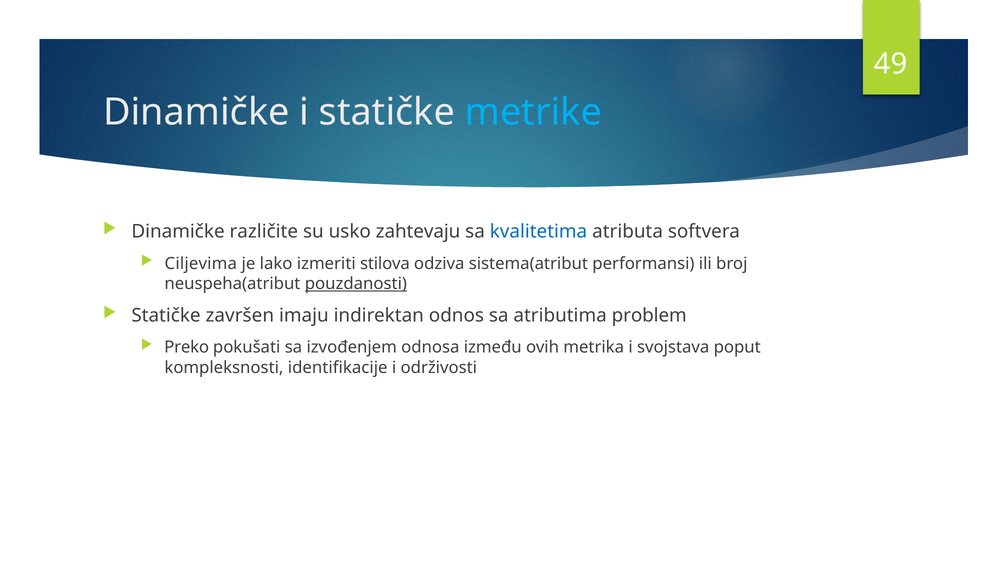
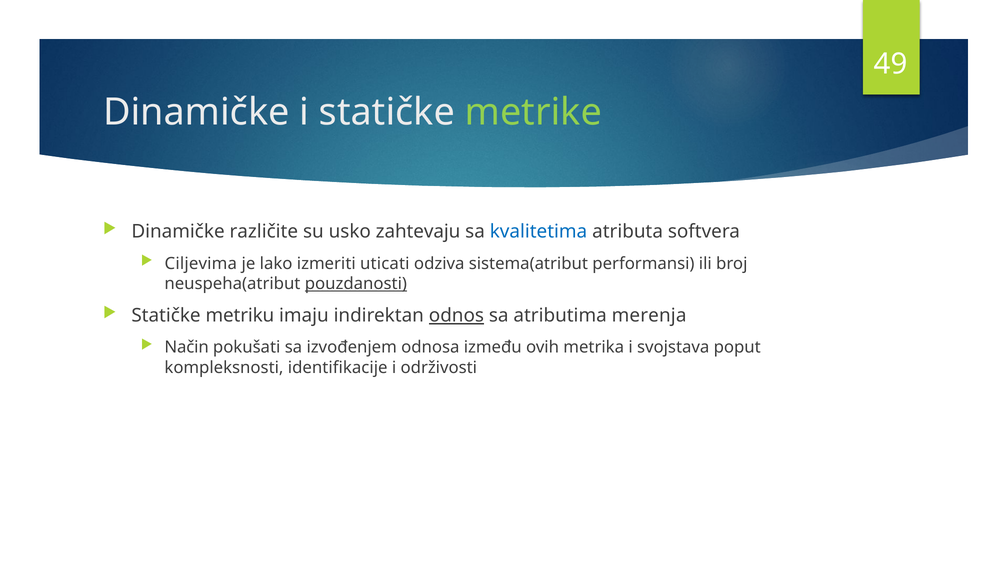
metrike colour: light blue -> light green
stilova: stilova -> uticati
završen: završen -> metriku
odnos underline: none -> present
problem: problem -> merenja
Preko: Preko -> Način
